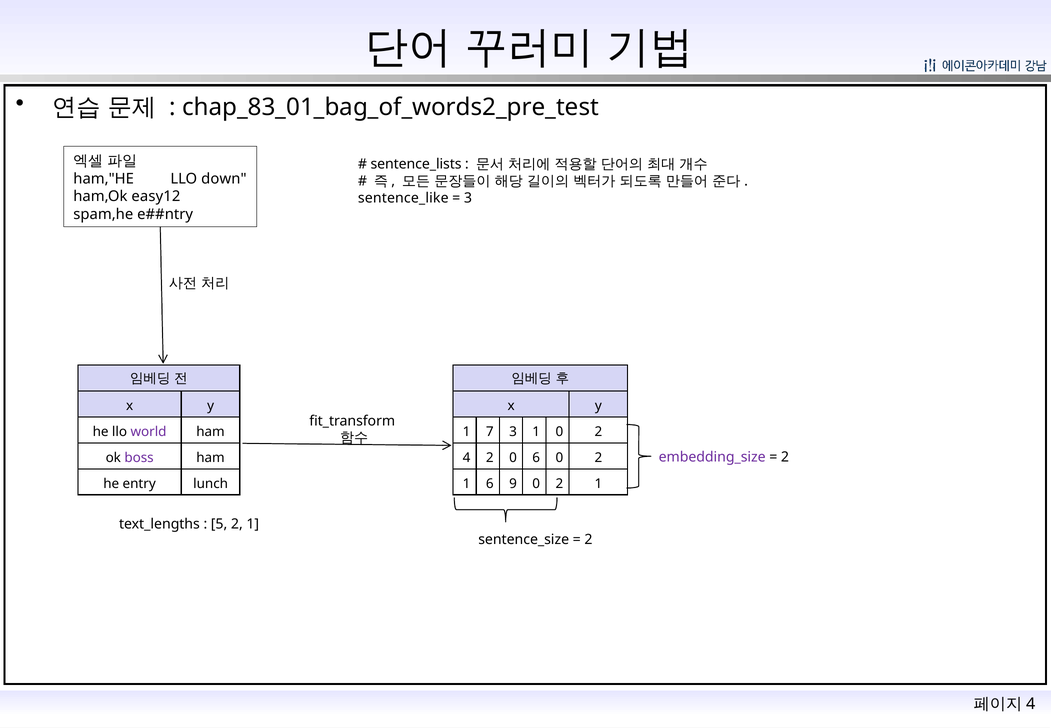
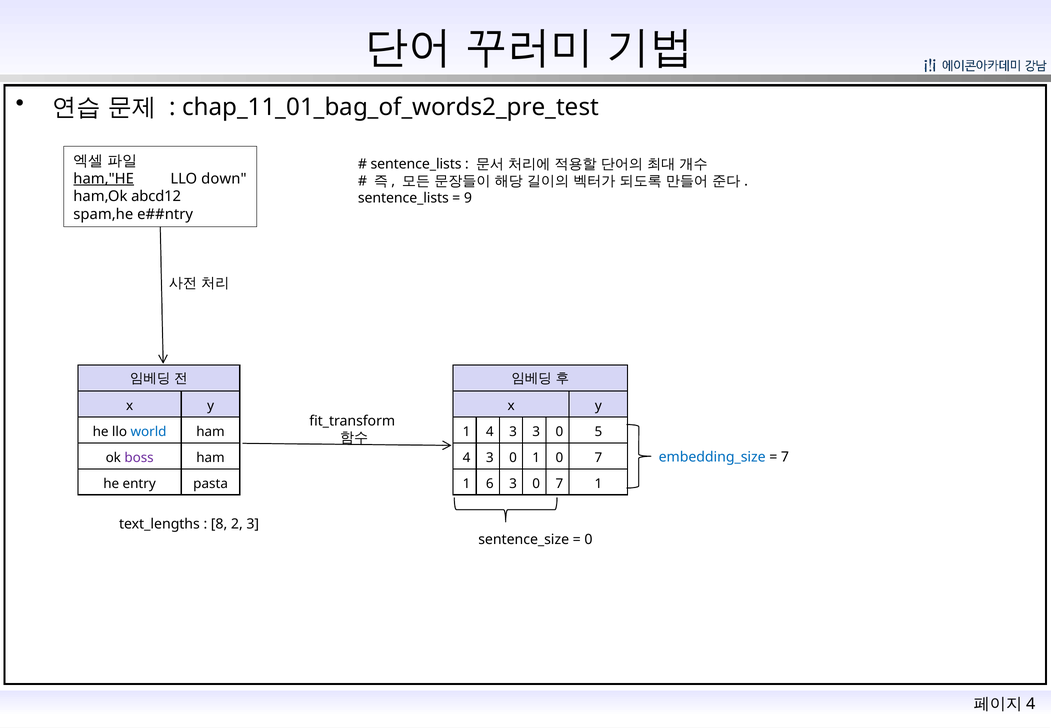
chap_83_01_bag_of_words2_pre_test: chap_83_01_bag_of_words2_pre_test -> chap_11_01_bag_of_words2_pre_test
ham,"HE underline: none -> present
easy12: easy12 -> abcd12
sentence_like at (403, 198): sentence_like -> sentence_lists
3 at (468, 198): 3 -> 9
world colour: purple -> blue
1 7: 7 -> 4
3 1: 1 -> 3
2 at (598, 431): 2 -> 5
embedding_size colour: purple -> blue
2 at (785, 457): 2 -> 7
2 at (490, 457): 2 -> 3
0 6: 6 -> 1
2 at (598, 457): 2 -> 7
lunch: lunch -> pasta
6 9: 9 -> 3
2 at (559, 483): 2 -> 7
5: 5 -> 8
1 at (253, 524): 1 -> 3
2 at (588, 539): 2 -> 0
